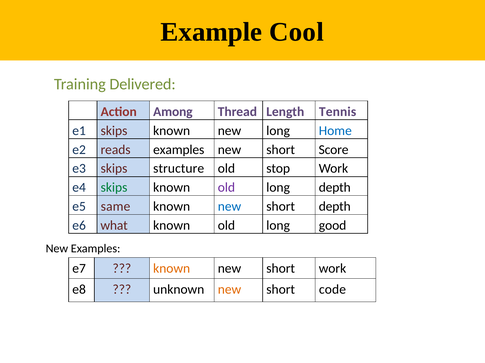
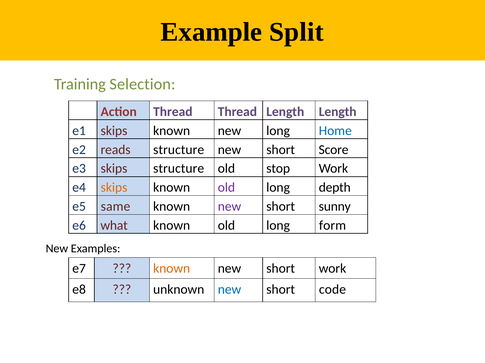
Cool: Cool -> Split
Delivered: Delivered -> Selection
Action Among: Among -> Thread
Length Tennis: Tennis -> Length
reads examples: examples -> structure
skips at (114, 188) colour: green -> orange
new at (229, 207) colour: blue -> purple
short depth: depth -> sunny
good: good -> form
new at (229, 290) colour: orange -> blue
